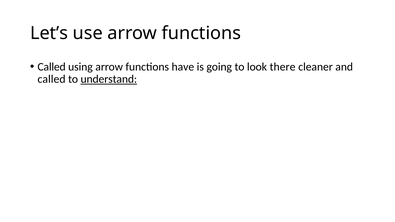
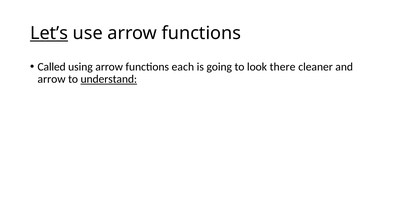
Let’s underline: none -> present
have: have -> each
called at (52, 79): called -> arrow
